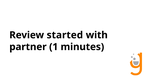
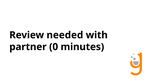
started: started -> needed
1: 1 -> 0
